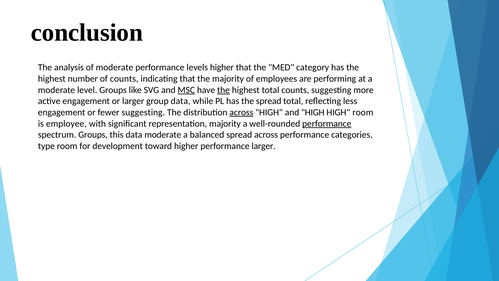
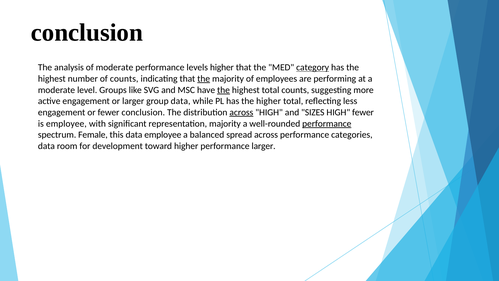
category underline: none -> present
the at (204, 79) underline: none -> present
MSC underline: present -> none
the spread: spread -> higher
fewer suggesting: suggesting -> conclusion
and HIGH: HIGH -> SIZES
HIGH room: room -> fewer
spectrum Groups: Groups -> Female
data moderate: moderate -> employee
type at (46, 146): type -> data
